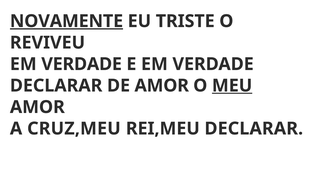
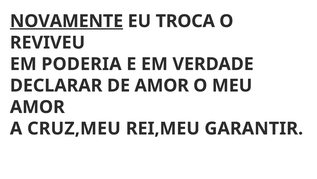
TRISTE: TRISTE -> TROCA
VERDADE at (82, 64): VERDADE -> PODERIA
MEU underline: present -> none
REI,MEU DECLARAR: DECLARAR -> GARANTIR
